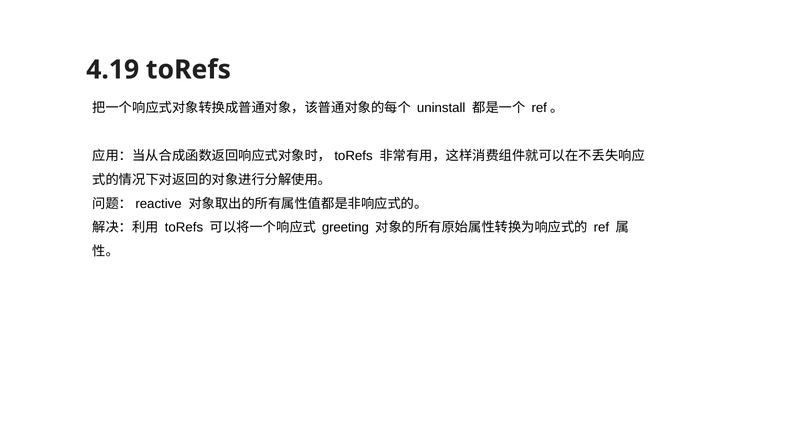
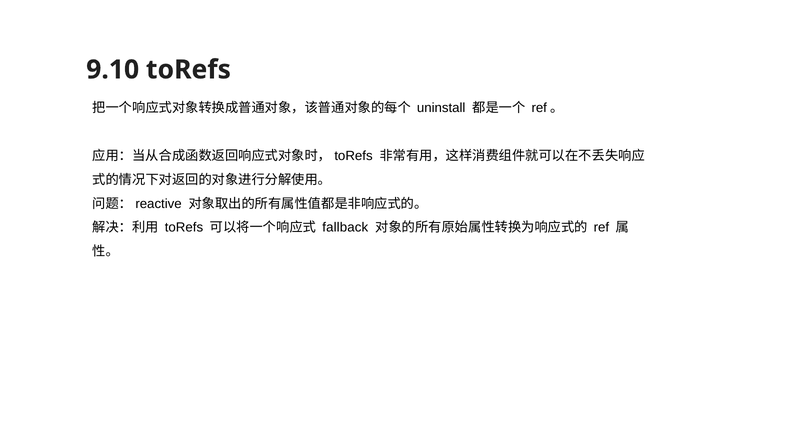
4.19: 4.19 -> 9.10
greeting: greeting -> fallback
